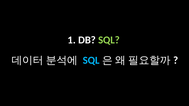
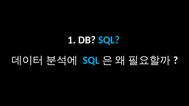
SQL at (109, 40) colour: light green -> light blue
